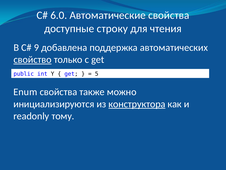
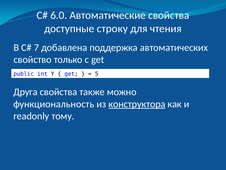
9: 9 -> 7
свойство underline: present -> none
Enum: Enum -> Друга
инициализируются: инициализируются -> функциональность
